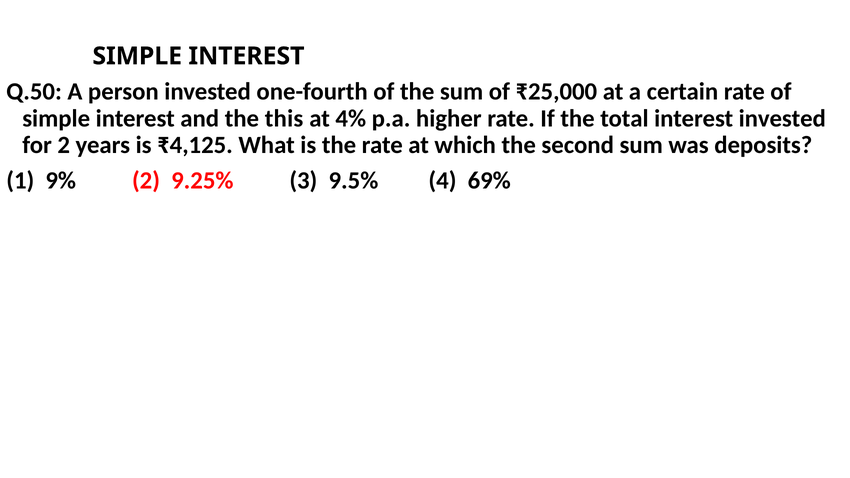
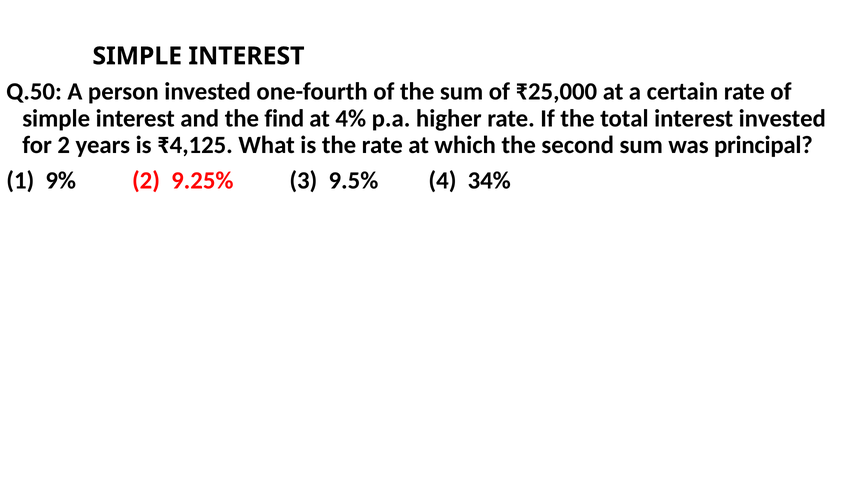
this: this -> find
deposits: deposits -> principal
69%: 69% -> 34%
